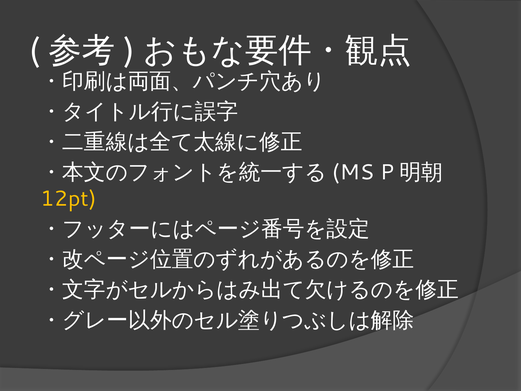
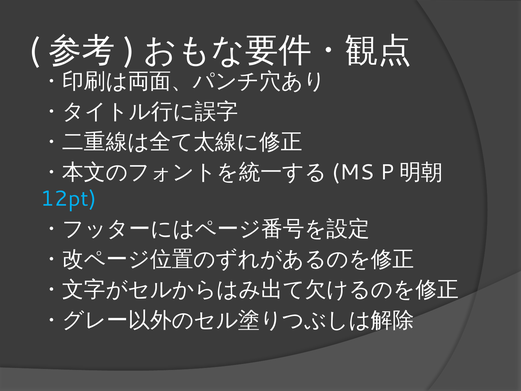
12pt colour: yellow -> light blue
